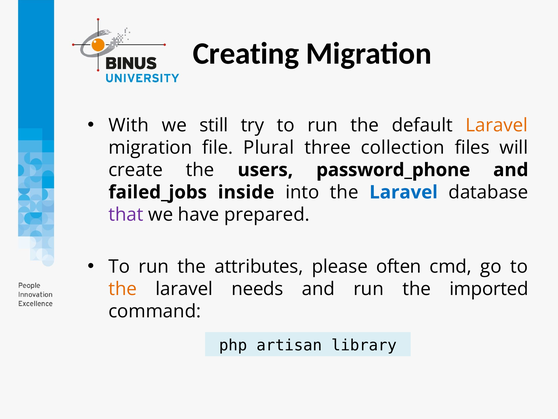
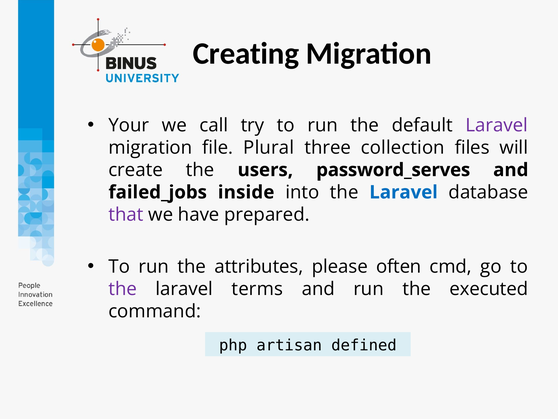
With: With -> Your
still: still -> call
Laravel at (497, 125) colour: orange -> purple
password_phone: password_phone -> password_serves
the at (123, 289) colour: orange -> purple
needs: needs -> terms
imported: imported -> executed
library: library -> defined
